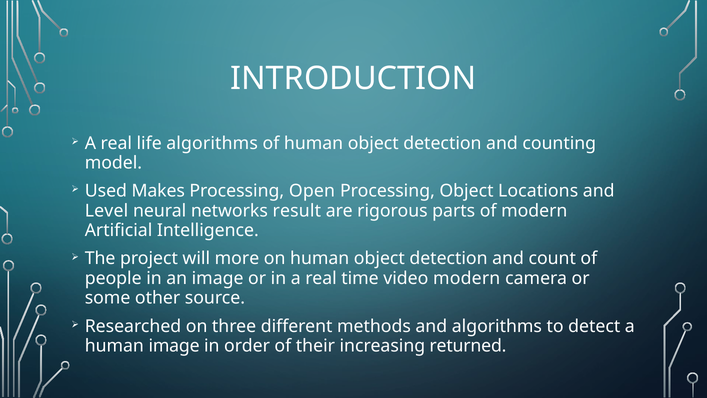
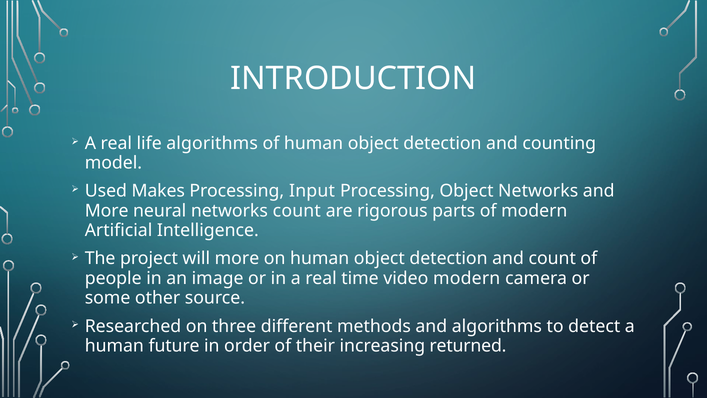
Open: Open -> Input
Object Locations: Locations -> Networks
Level at (107, 211): Level -> More
networks result: result -> count
human image: image -> future
